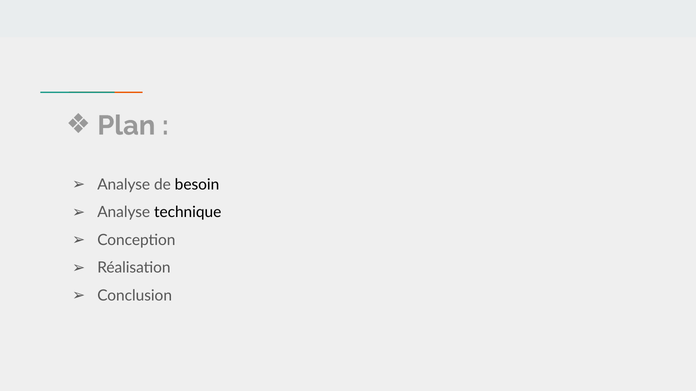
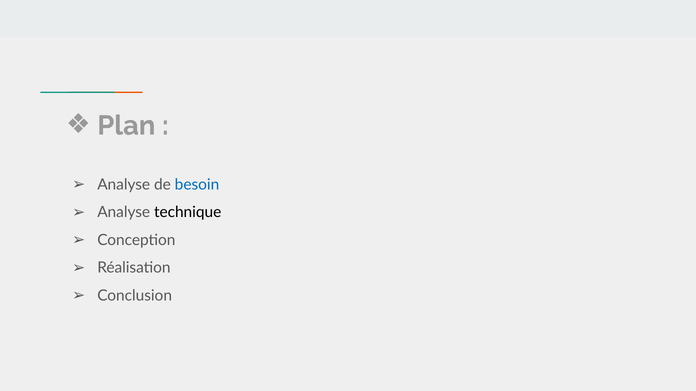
besoin colour: black -> blue
